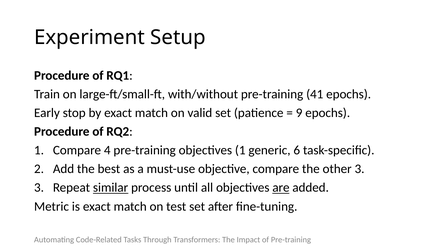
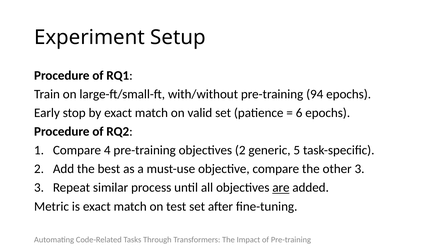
41: 41 -> 94
9: 9 -> 6
objectives 1: 1 -> 2
6: 6 -> 5
similar underline: present -> none
